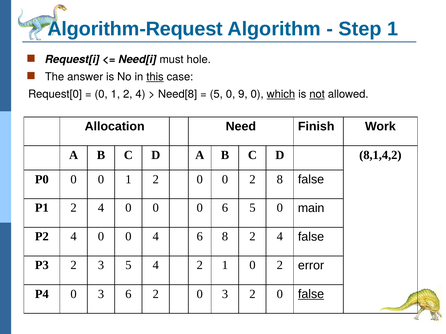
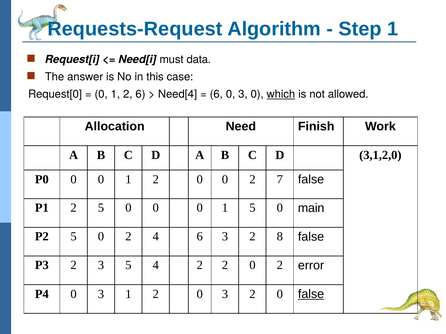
Algorithm-Request: Algorithm-Request -> Requests-Request
hole: hole -> data
this underline: present -> none
1 2 4: 4 -> 6
Need[8: Need[8 -> Need[4
5 at (216, 94): 5 -> 6
9 at (243, 94): 9 -> 3
not underline: present -> none
8,1,4,2: 8,1,4,2 -> 3,1,2,0
2 8: 8 -> 7
P1 2 4: 4 -> 5
0 0 0 6: 6 -> 1
P2 4: 4 -> 5
0 at (128, 237): 0 -> 2
6 8: 8 -> 3
4 at (280, 237): 4 -> 8
2 1: 1 -> 2
3 6: 6 -> 1
